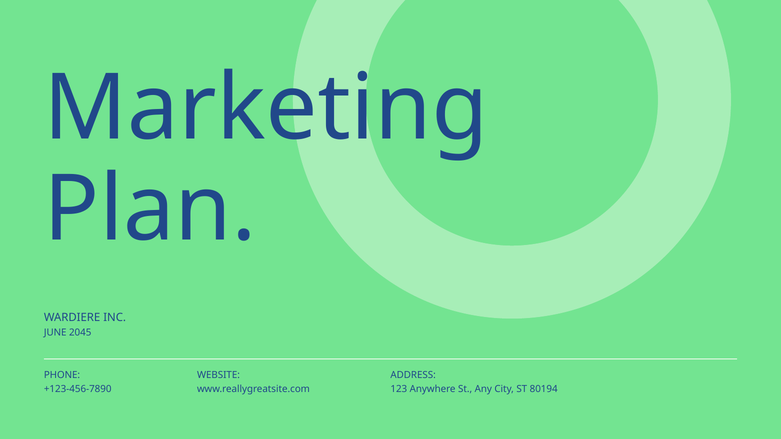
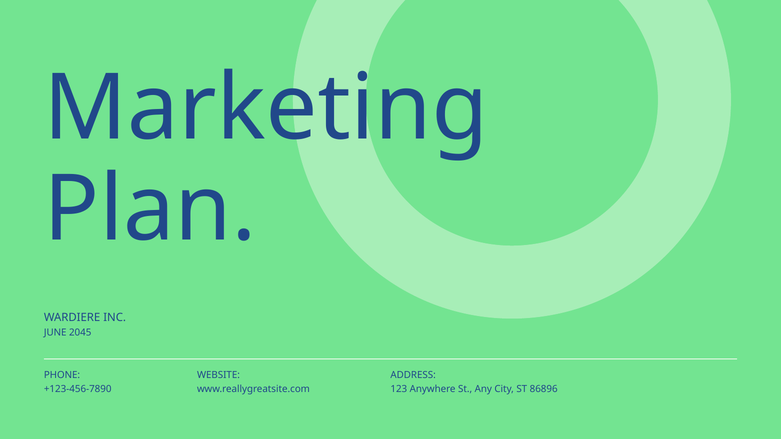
80194: 80194 -> 86896
